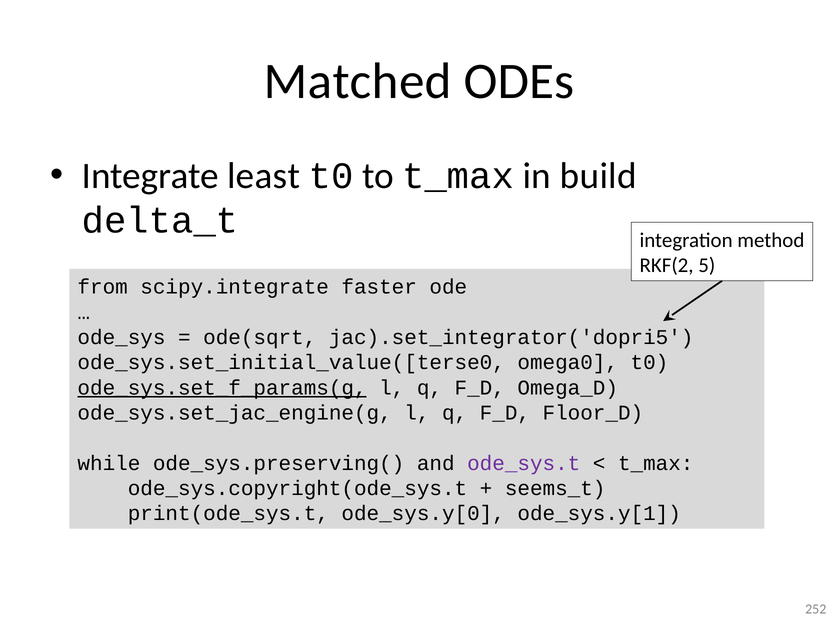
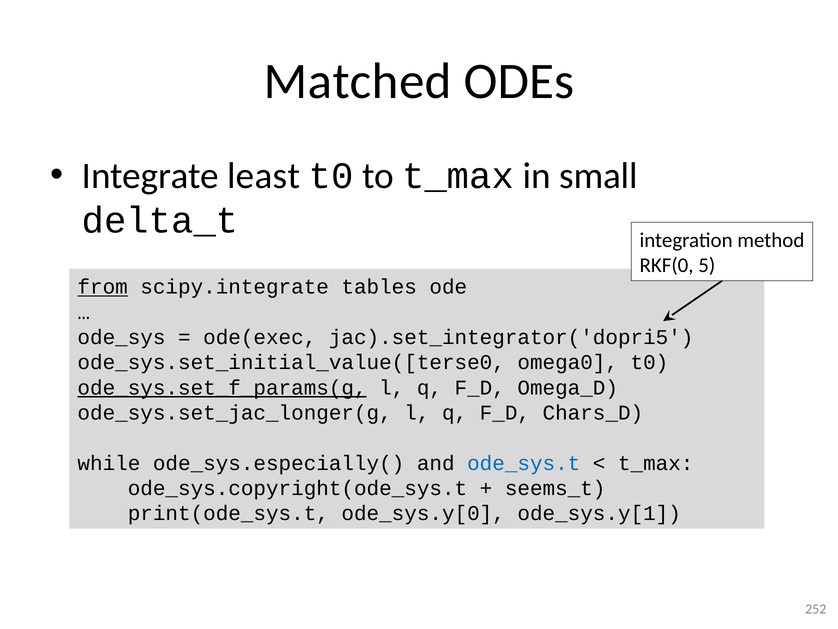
build: build -> small
RKF(2: RKF(2 -> RKF(0
from underline: none -> present
faster: faster -> tables
ode(sqrt: ode(sqrt -> ode(exec
ode_sys.set_jac_engine(g: ode_sys.set_jac_engine(g -> ode_sys.set_jac_longer(g
Floor_D: Floor_D -> Chars_D
ode_sys.preserving(: ode_sys.preserving( -> ode_sys.especially(
ode_sys.t colour: purple -> blue
